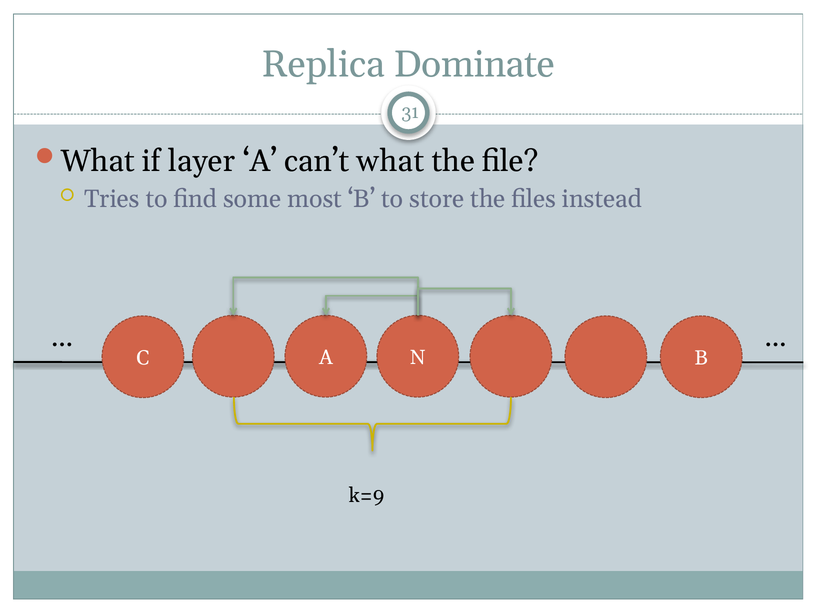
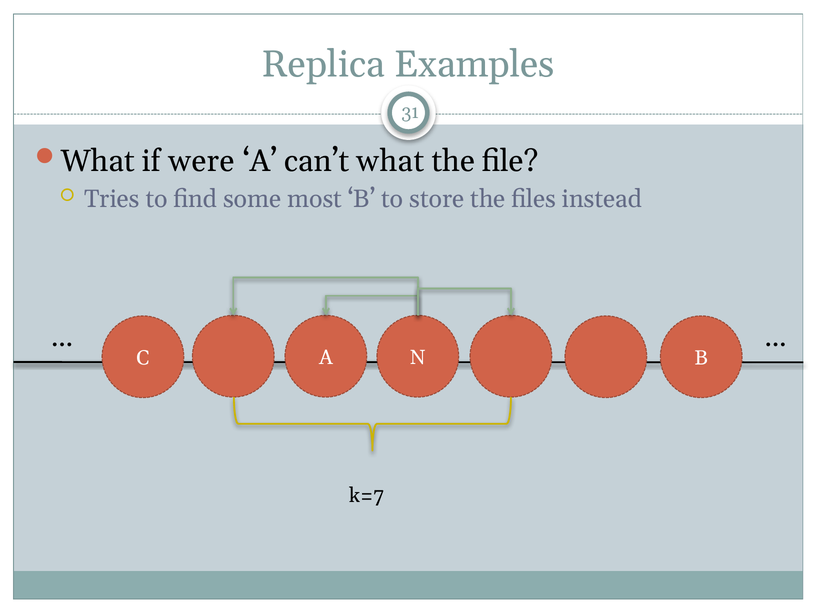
Dominate: Dominate -> Examples
layer: layer -> were
k=9: k=9 -> k=7
